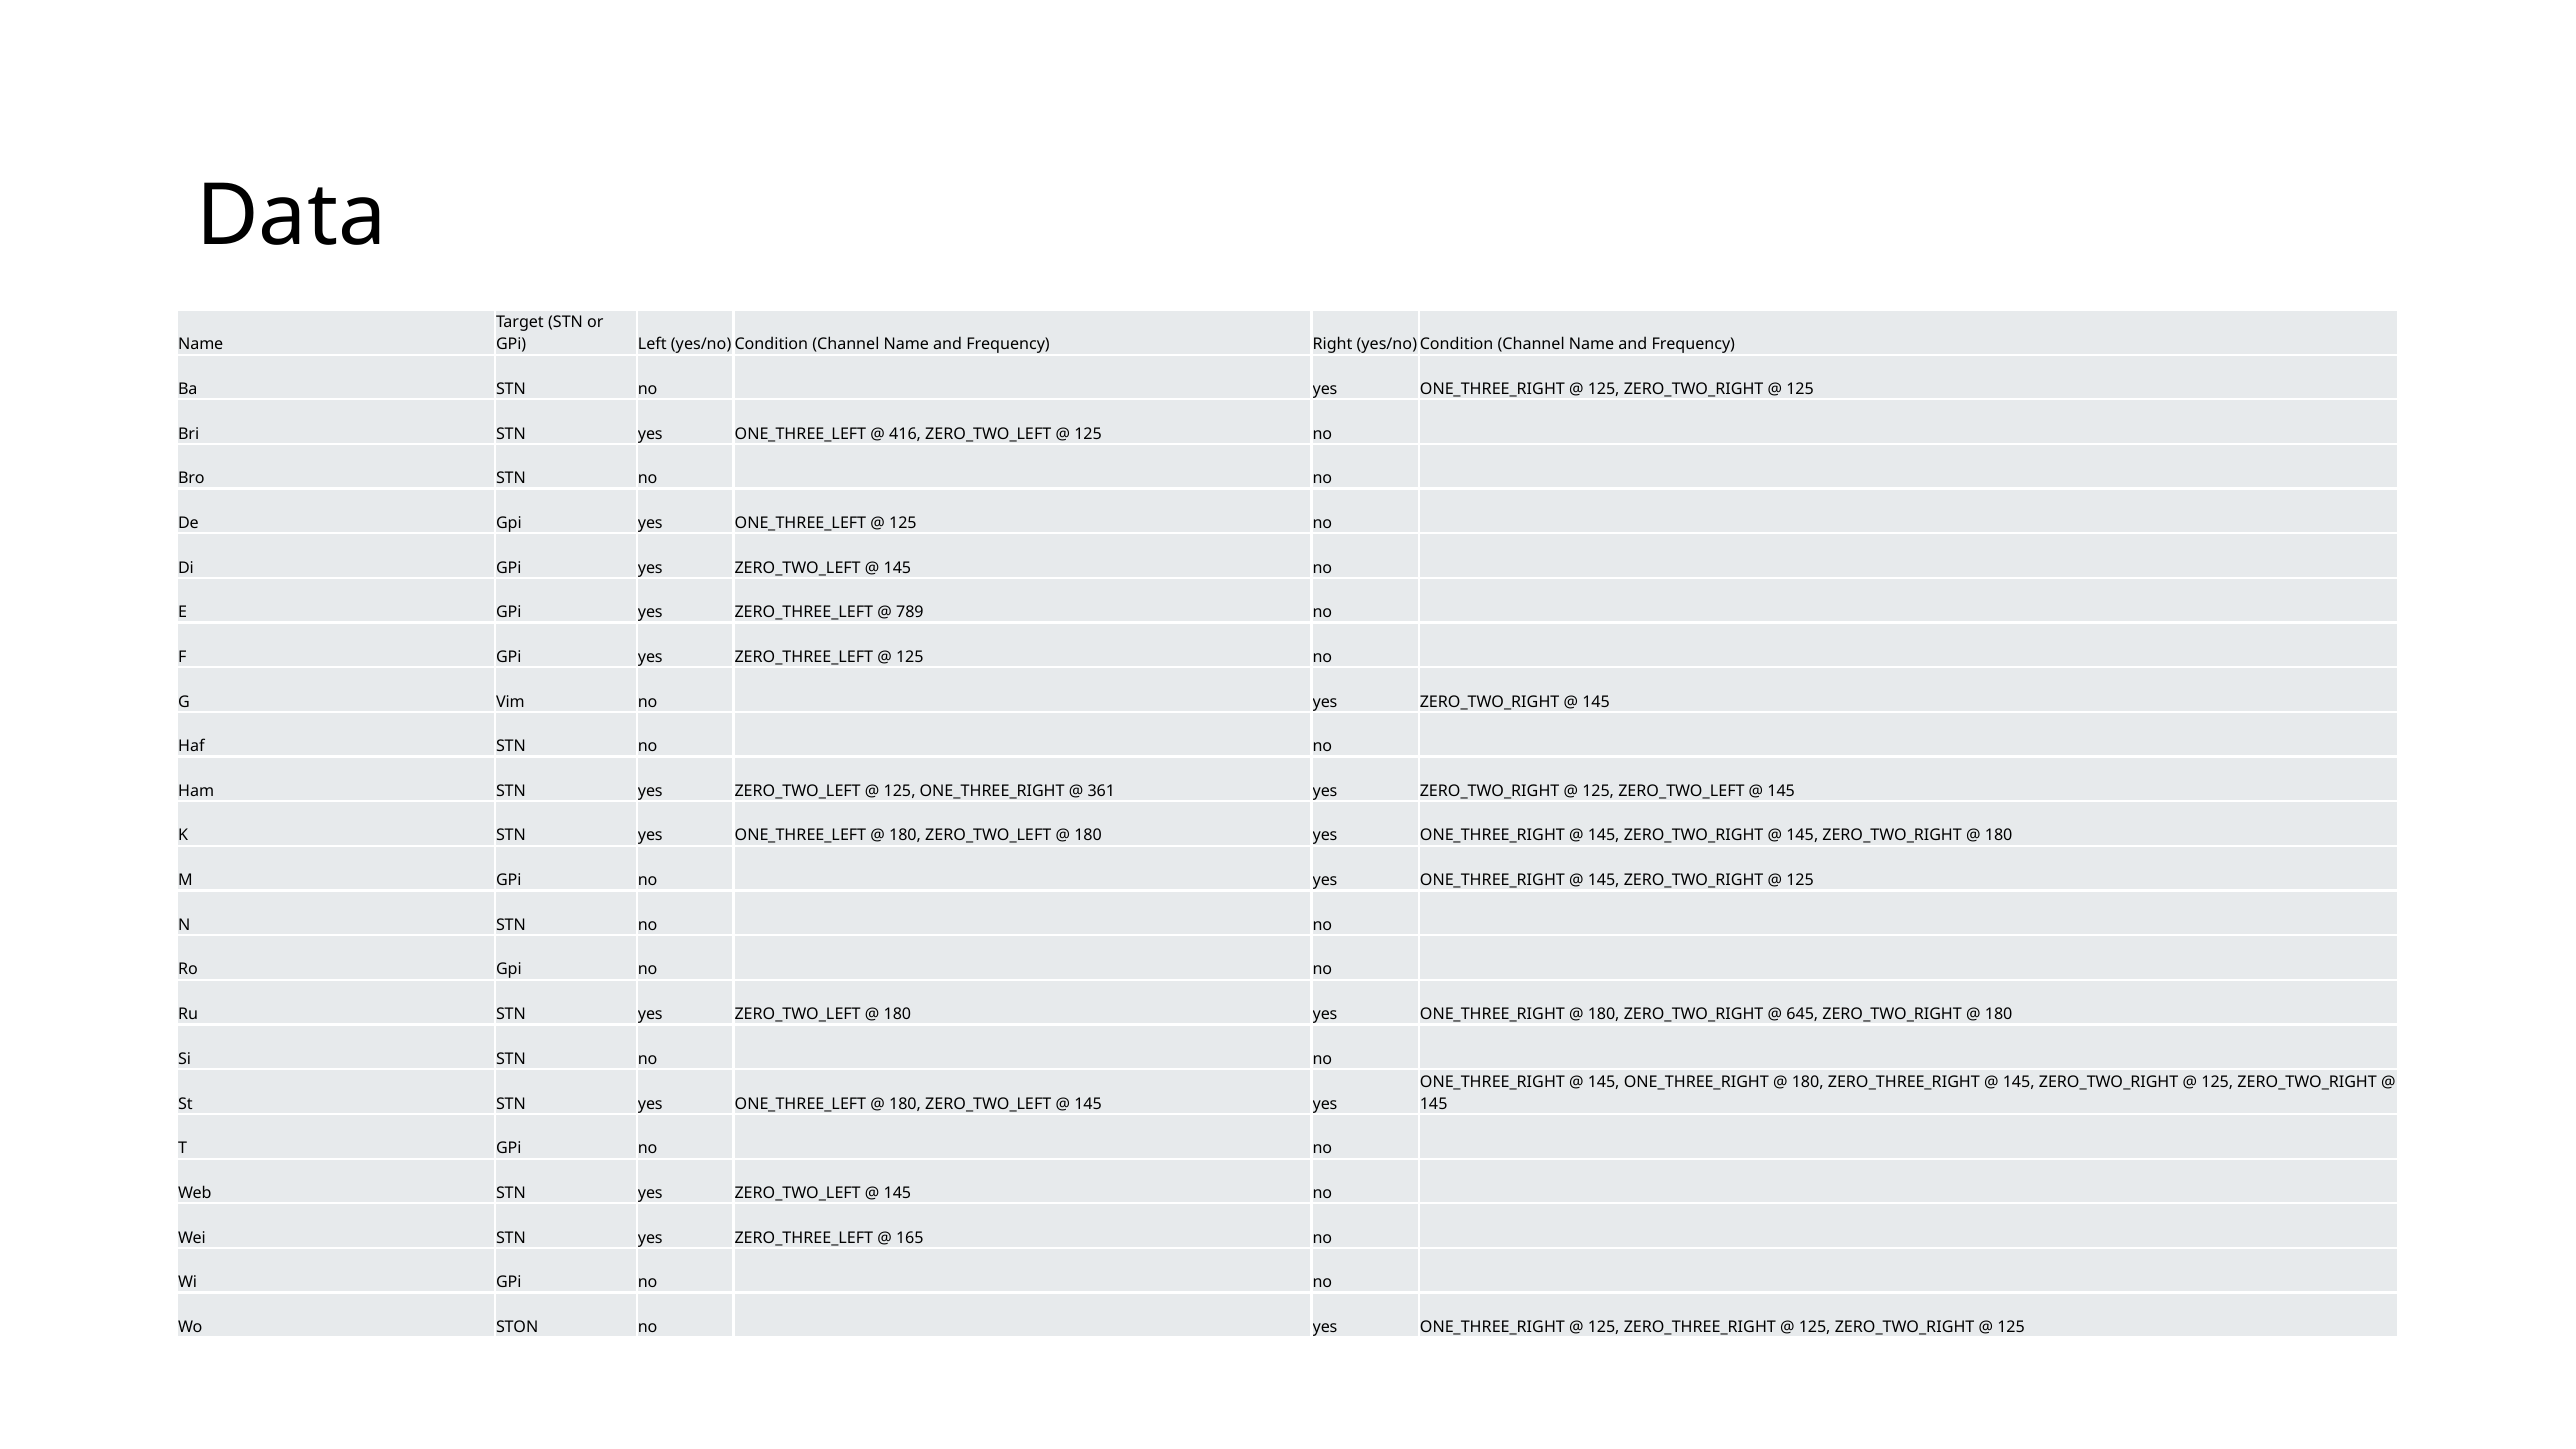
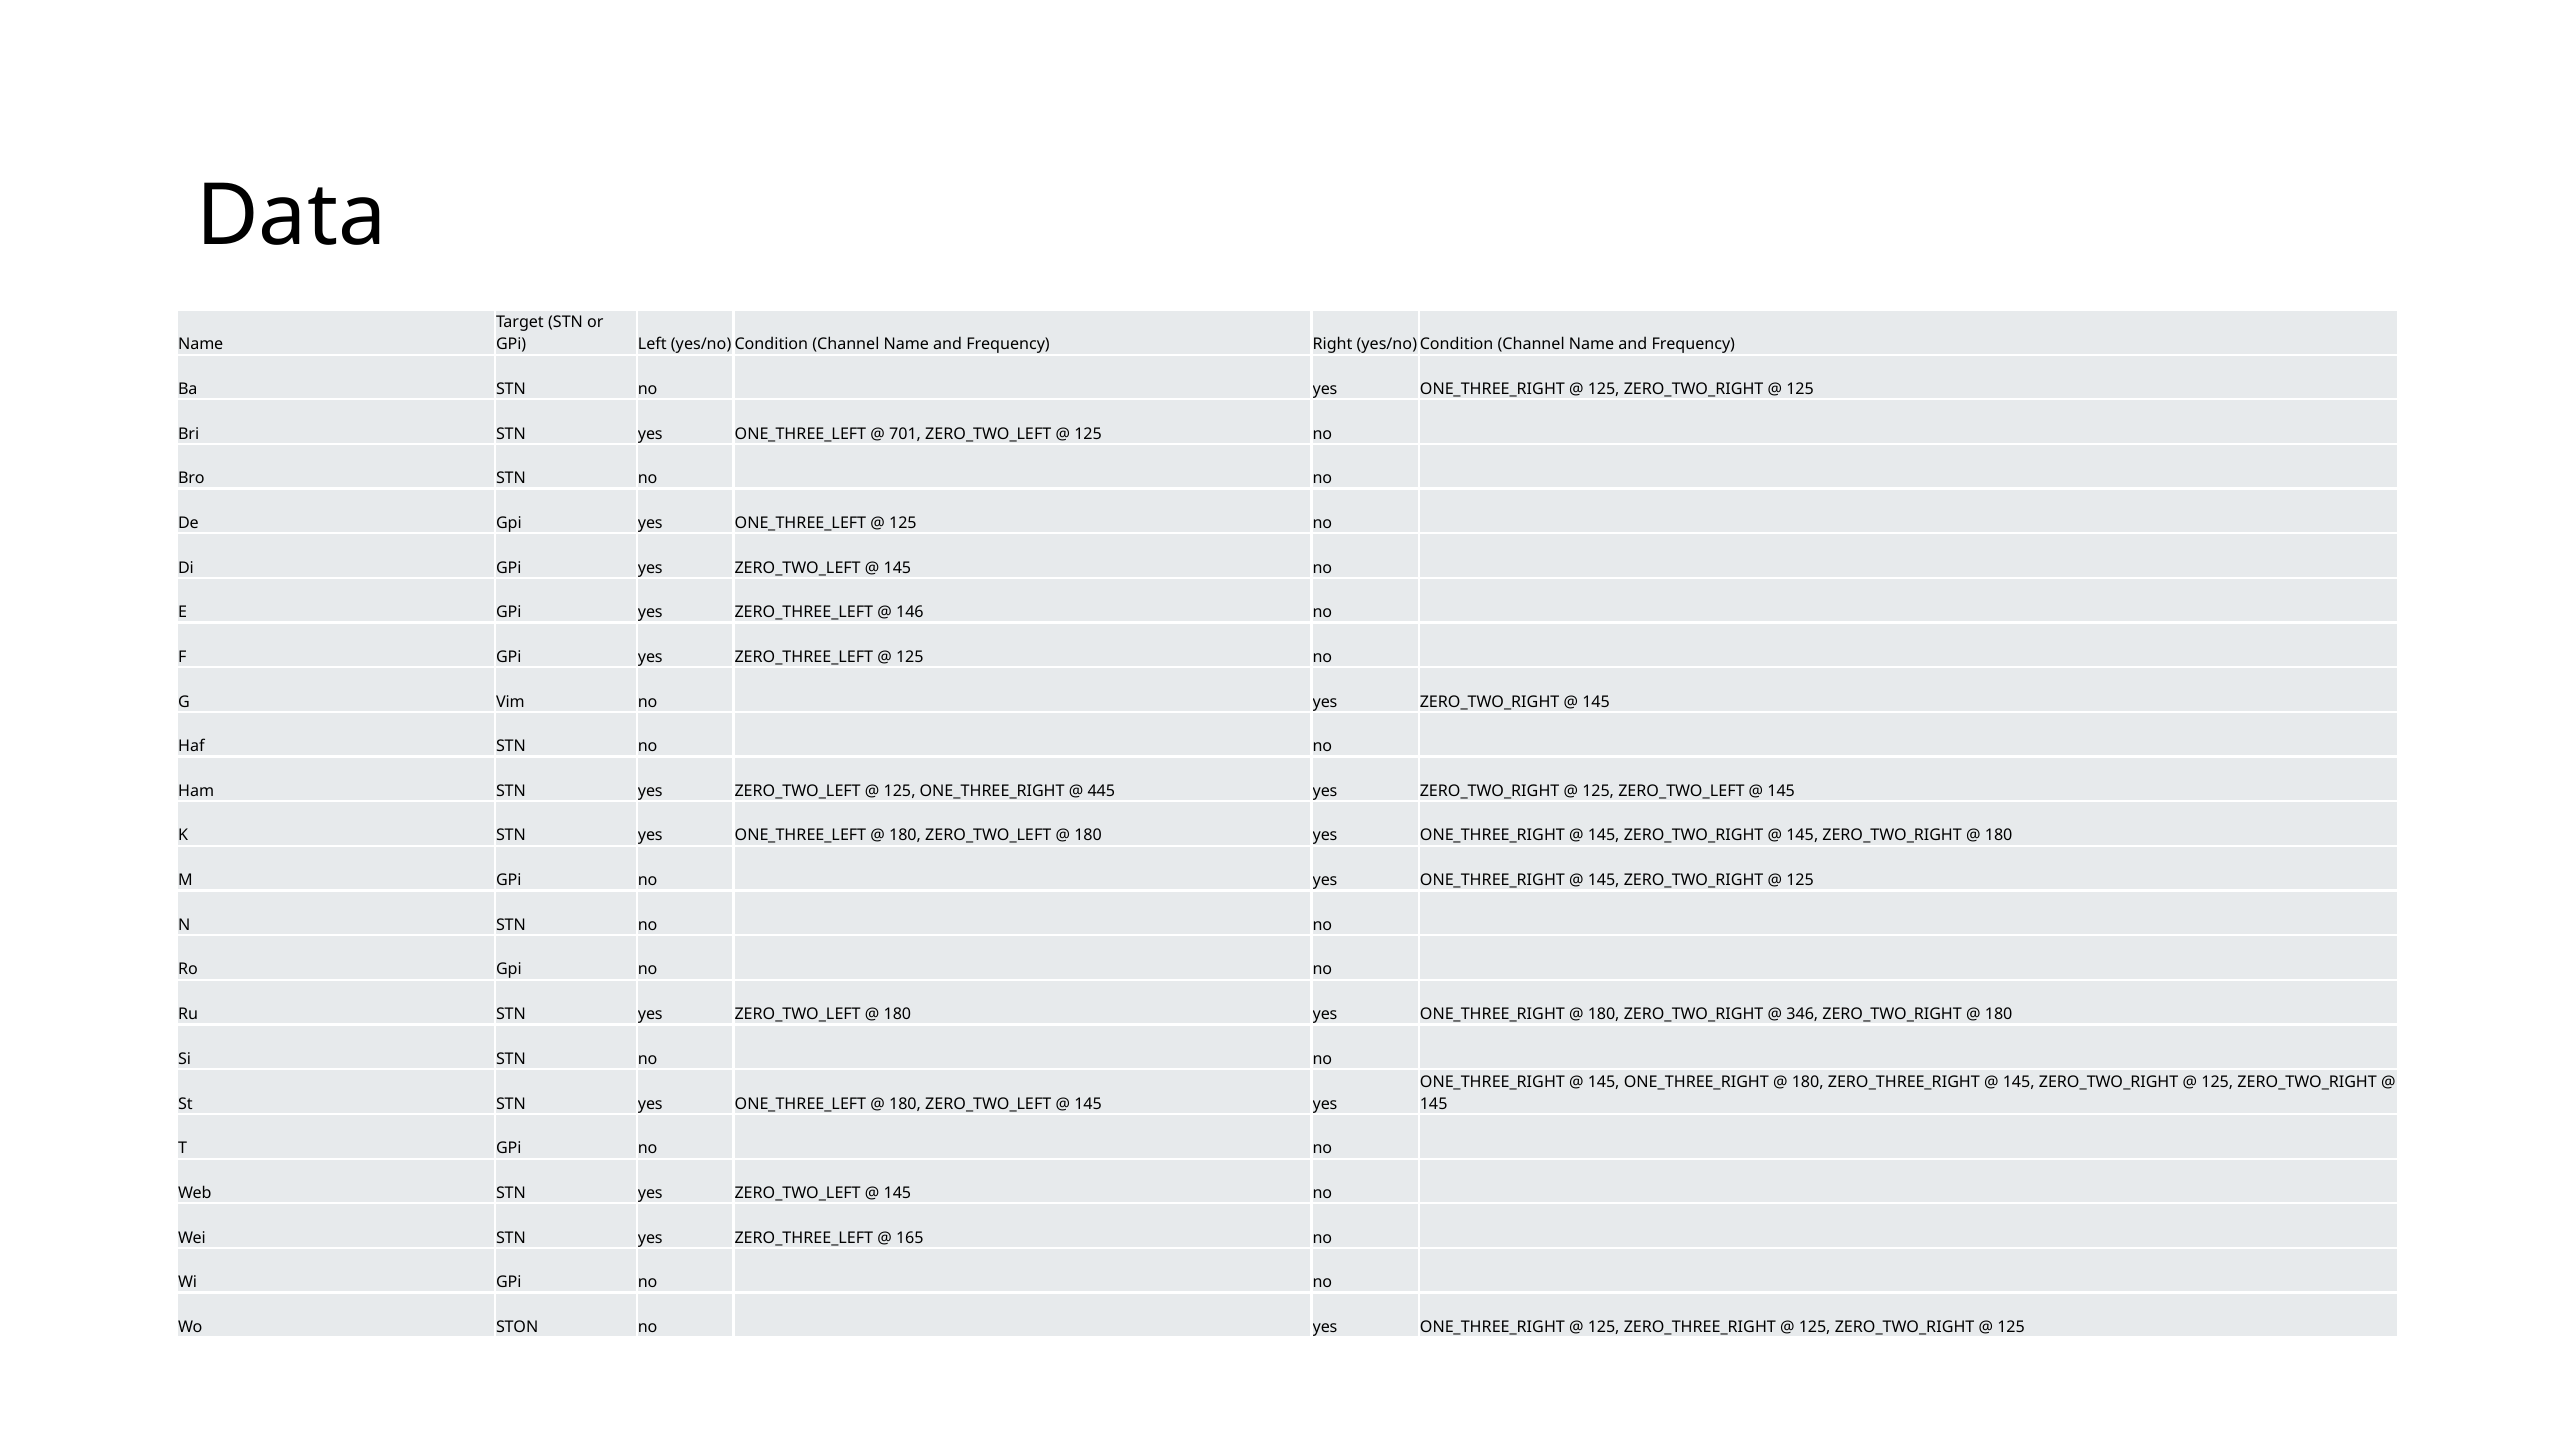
416: 416 -> 701
789: 789 -> 146
361: 361 -> 445
645: 645 -> 346
